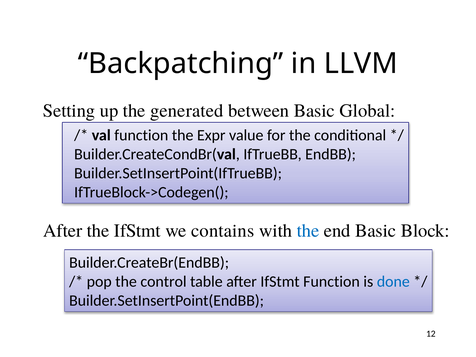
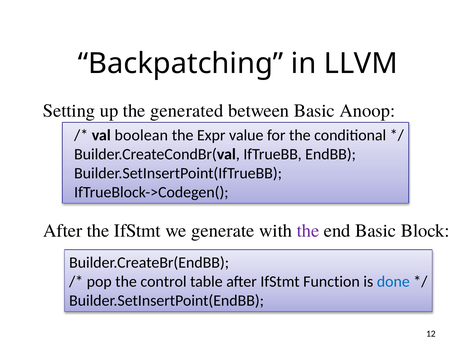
Global: Global -> Anoop
val function: function -> boolean
contains: contains -> generate
the at (308, 231) colour: blue -> purple
